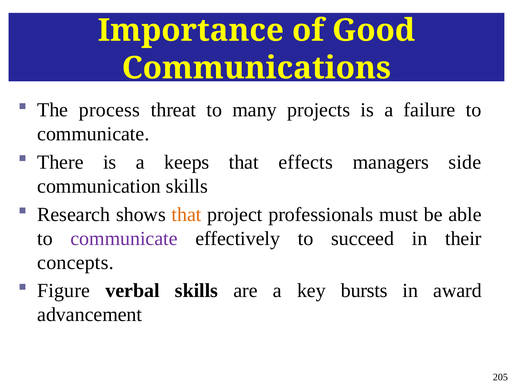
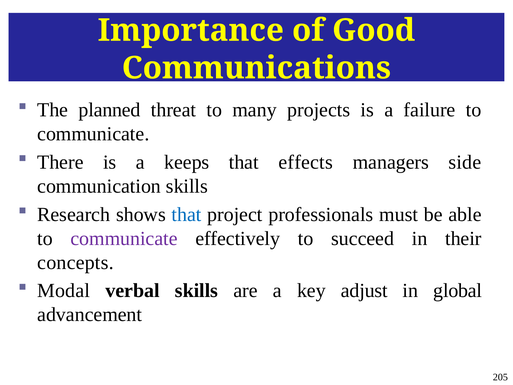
process: process -> planned
that at (187, 214) colour: orange -> blue
Figure: Figure -> Modal
bursts: bursts -> adjust
award: award -> global
